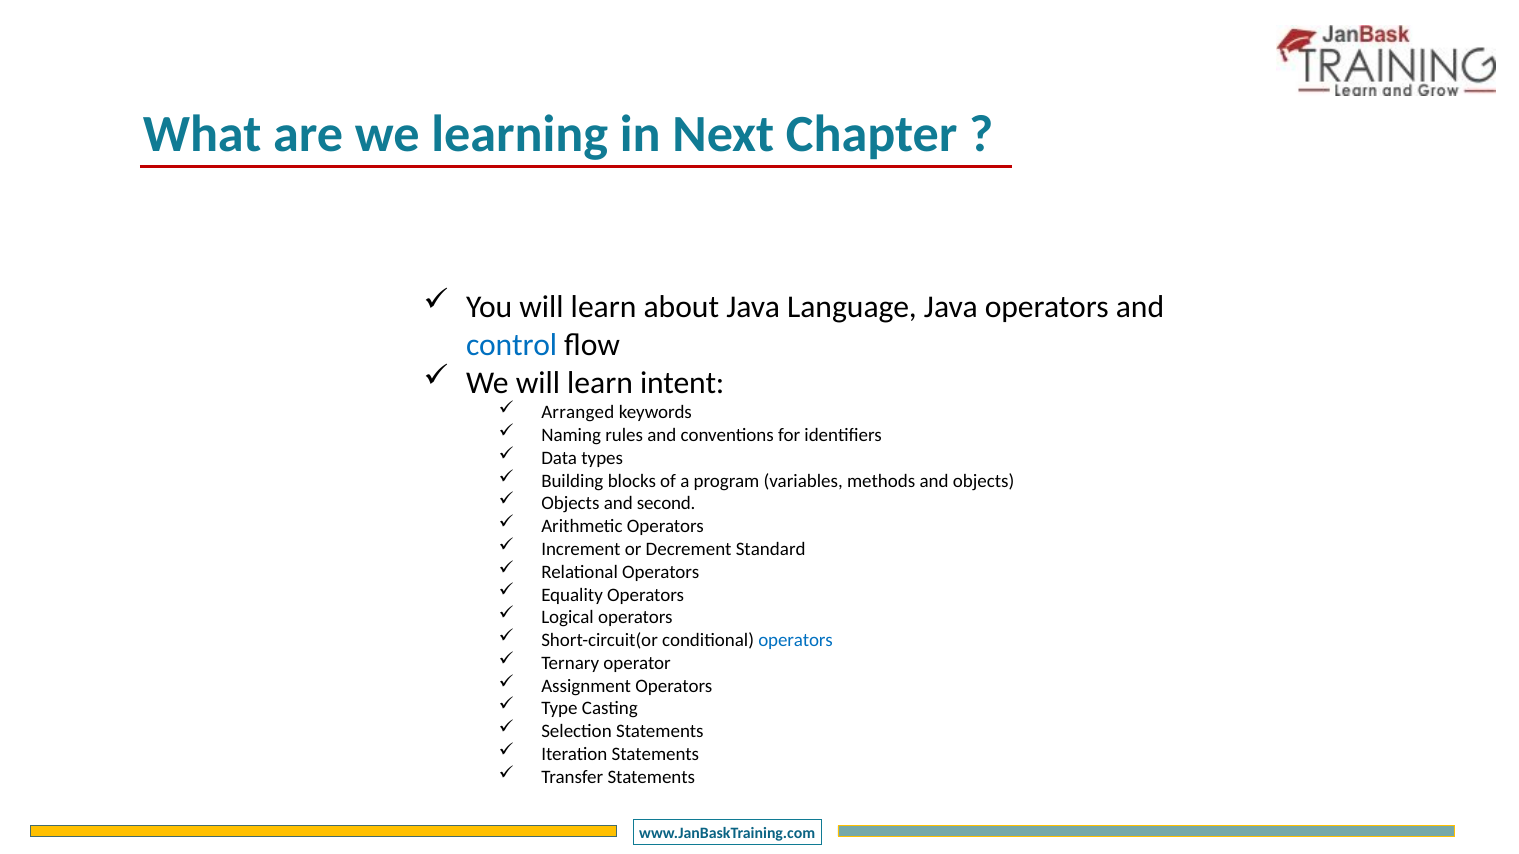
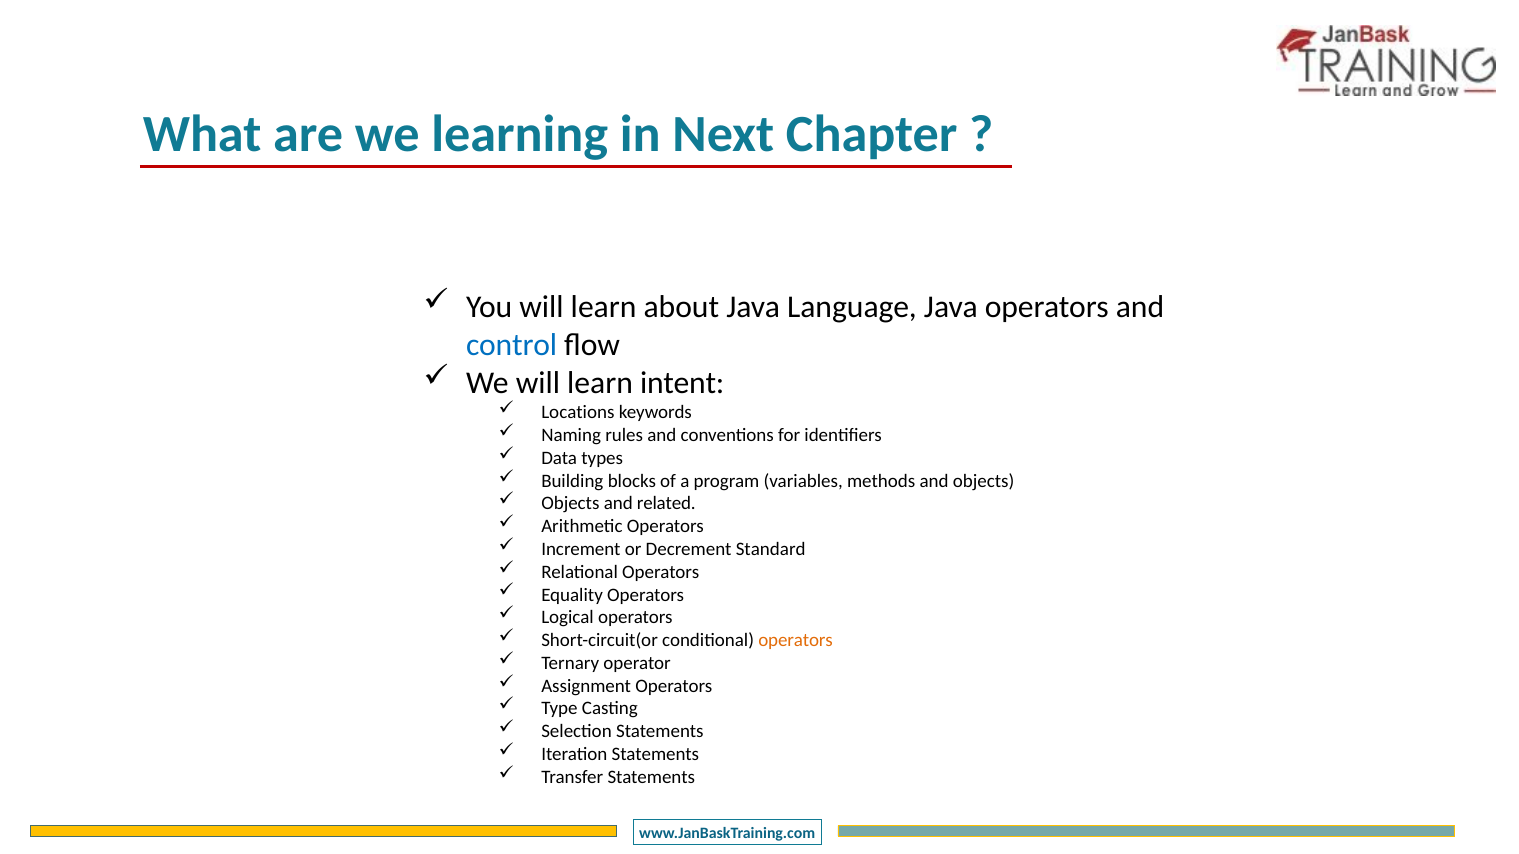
Arranged: Arranged -> Locations
second: second -> related
operators at (796, 641) colour: blue -> orange
